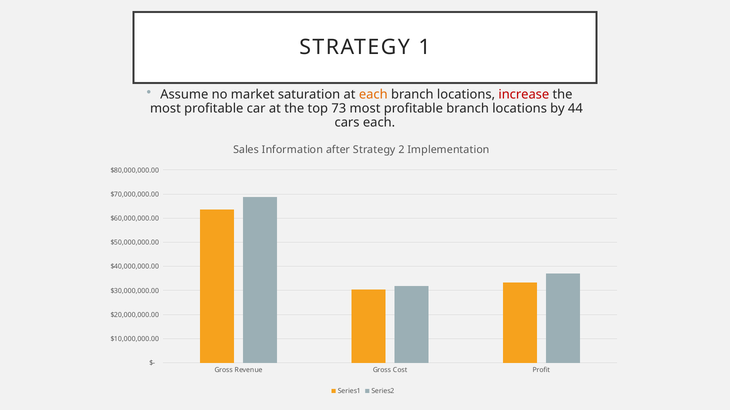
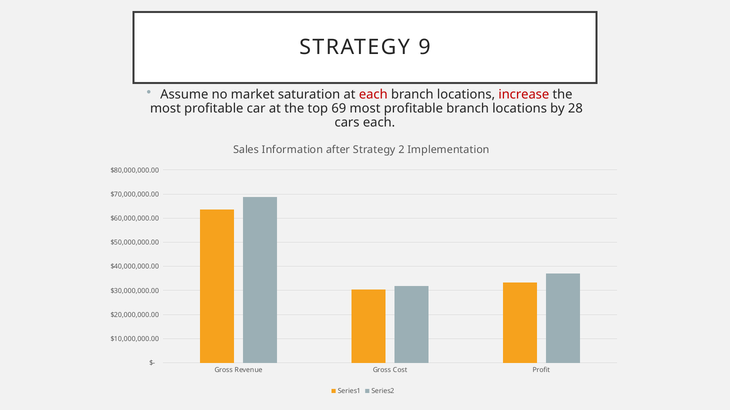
1: 1 -> 9
each at (373, 95) colour: orange -> red
73: 73 -> 69
44: 44 -> 28
